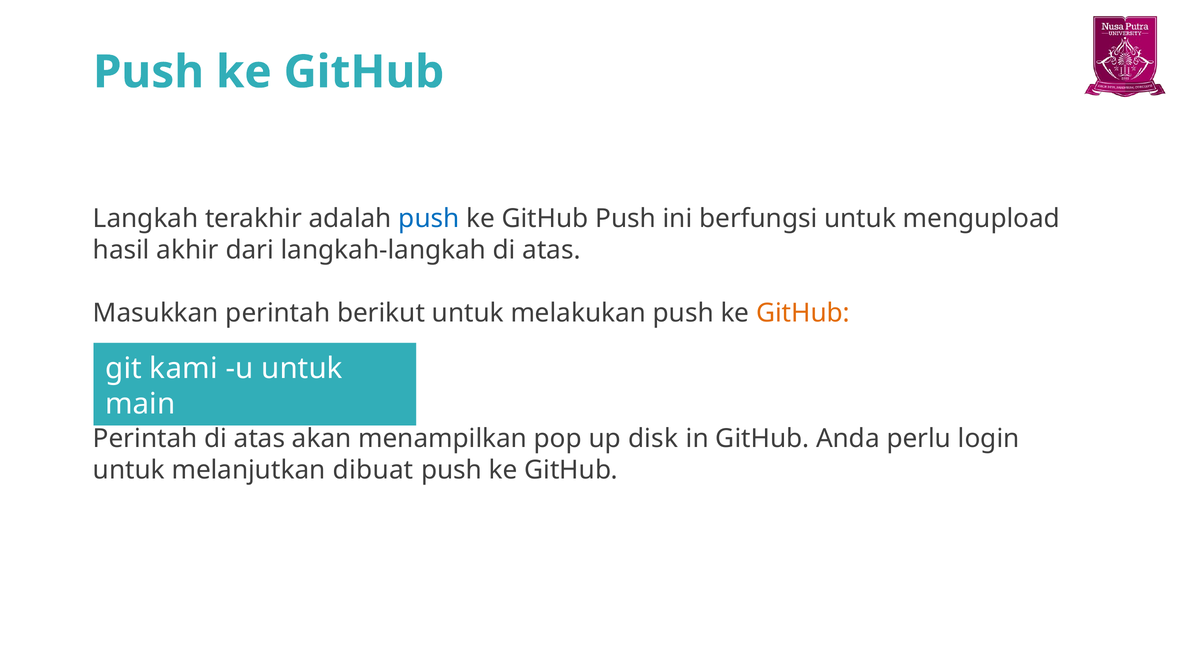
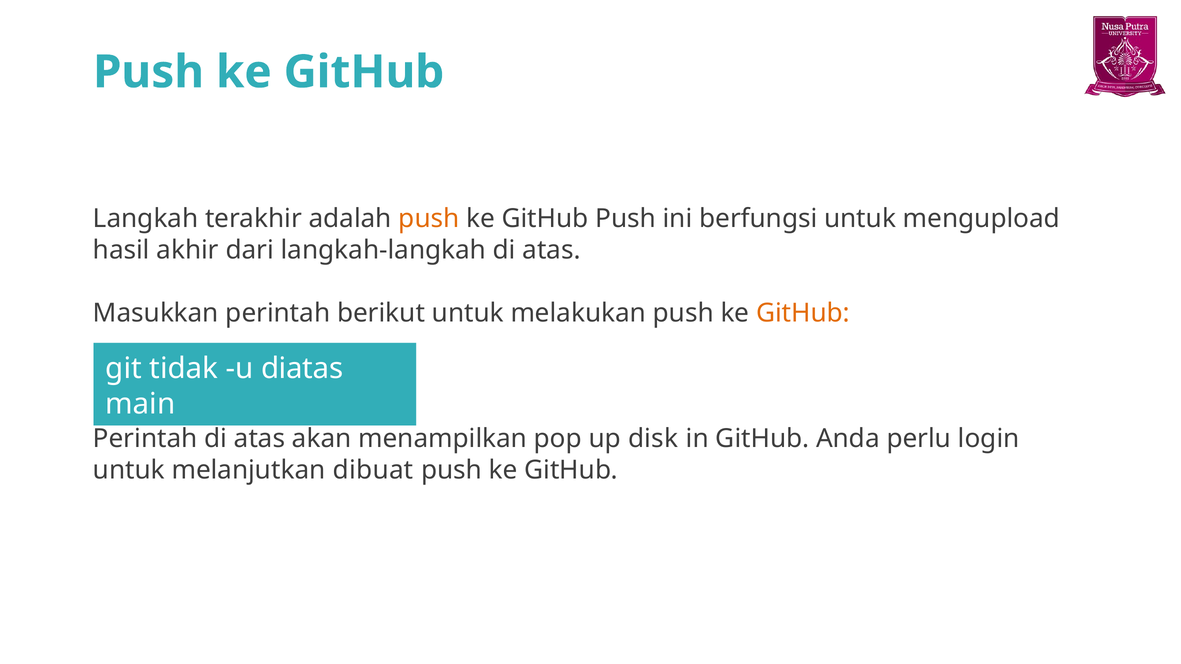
push at (429, 219) colour: blue -> orange
kami: kami -> tidak
u untuk: untuk -> diatas
